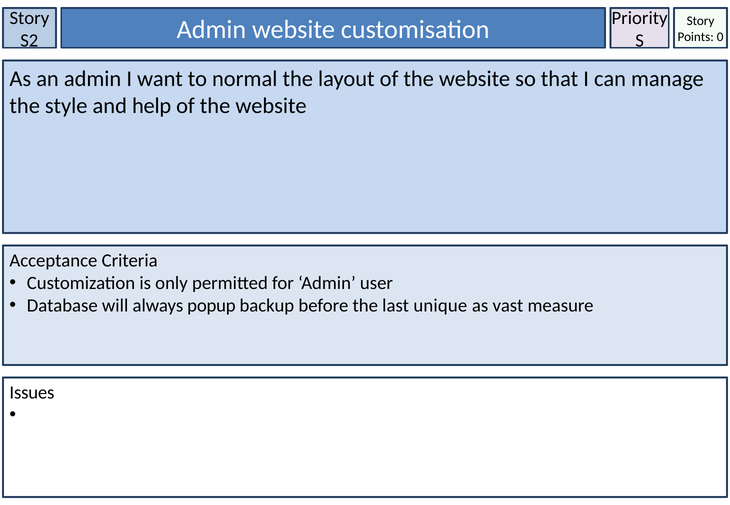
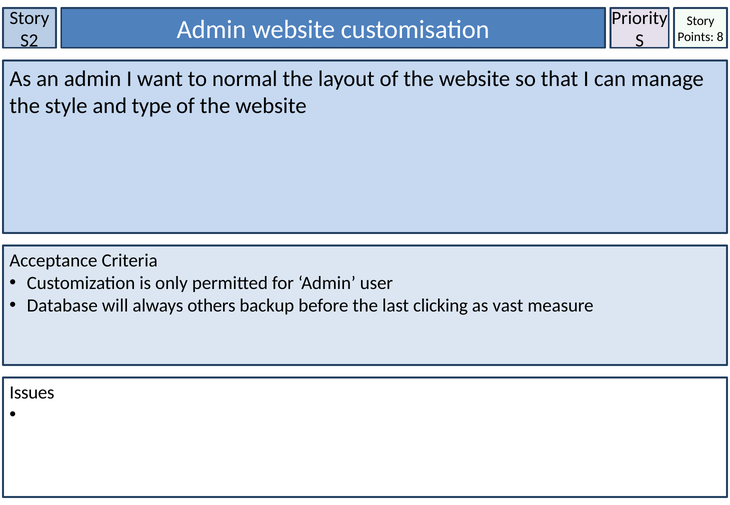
0: 0 -> 8
help: help -> type
popup: popup -> others
unique: unique -> clicking
